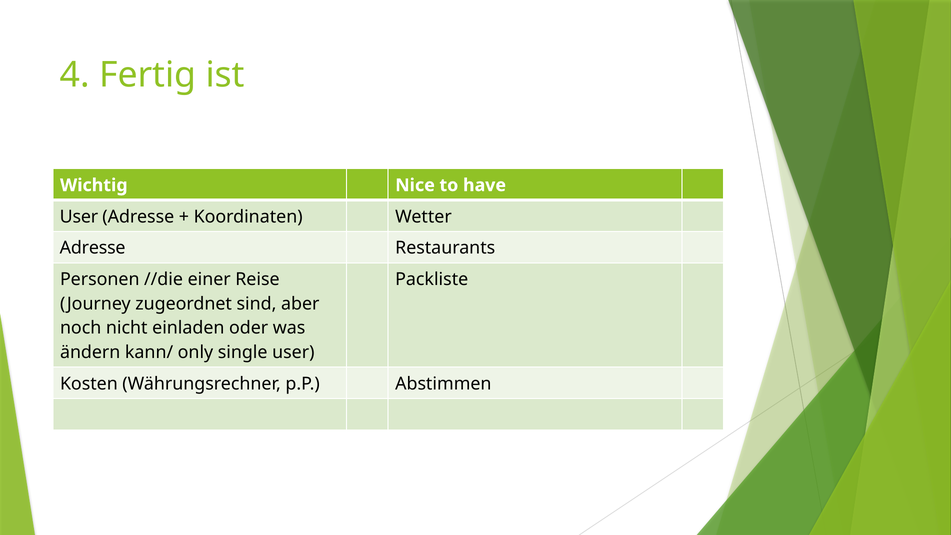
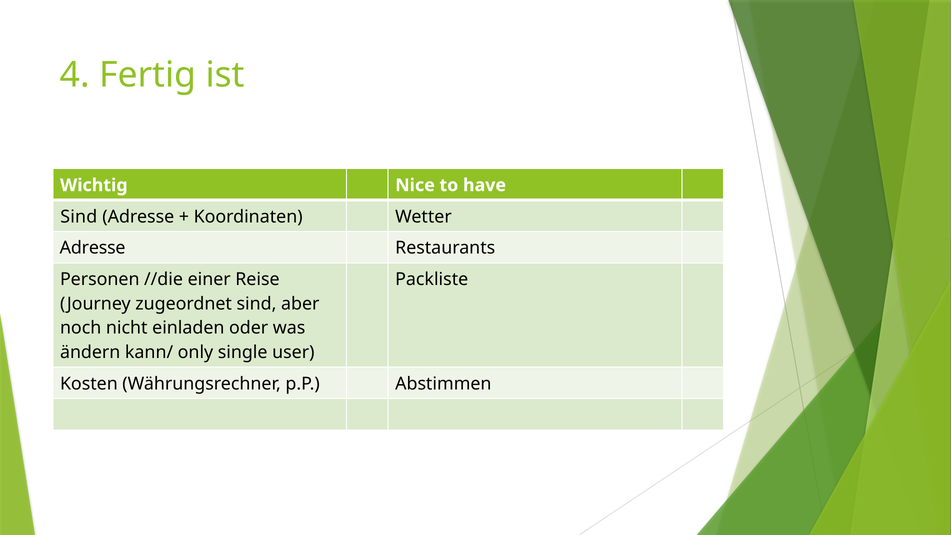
User at (79, 217): User -> Sind
